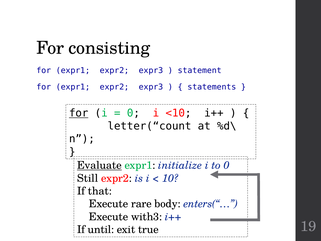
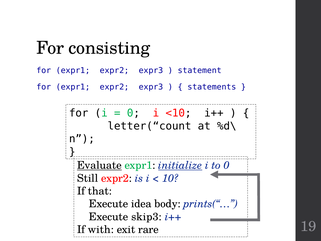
for at (79, 113) underline: present -> none
initialize underline: none -> present
rare: rare -> idea
enters(“…: enters(“… -> prints(“…
with3: with3 -> skip3
until: until -> with
true: true -> rare
